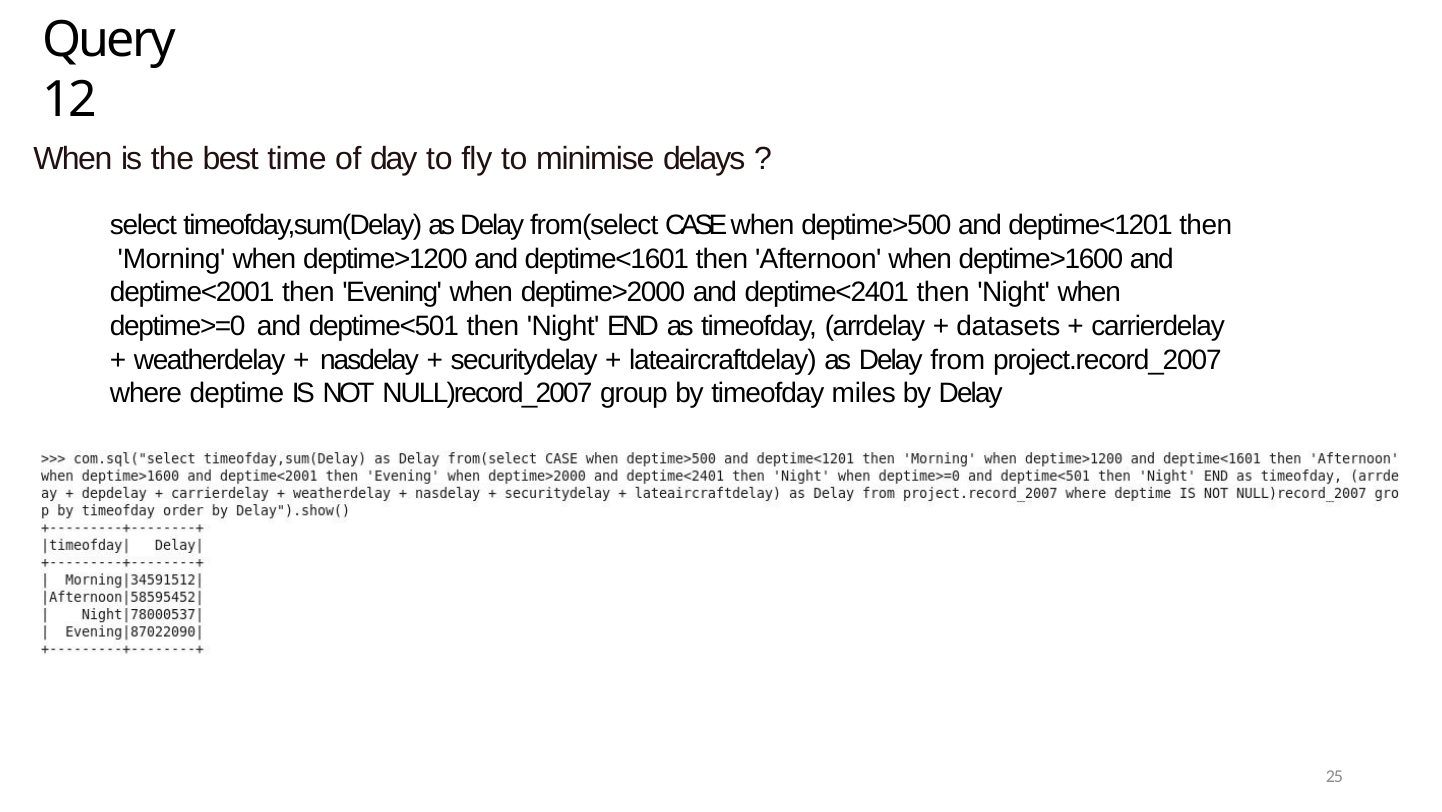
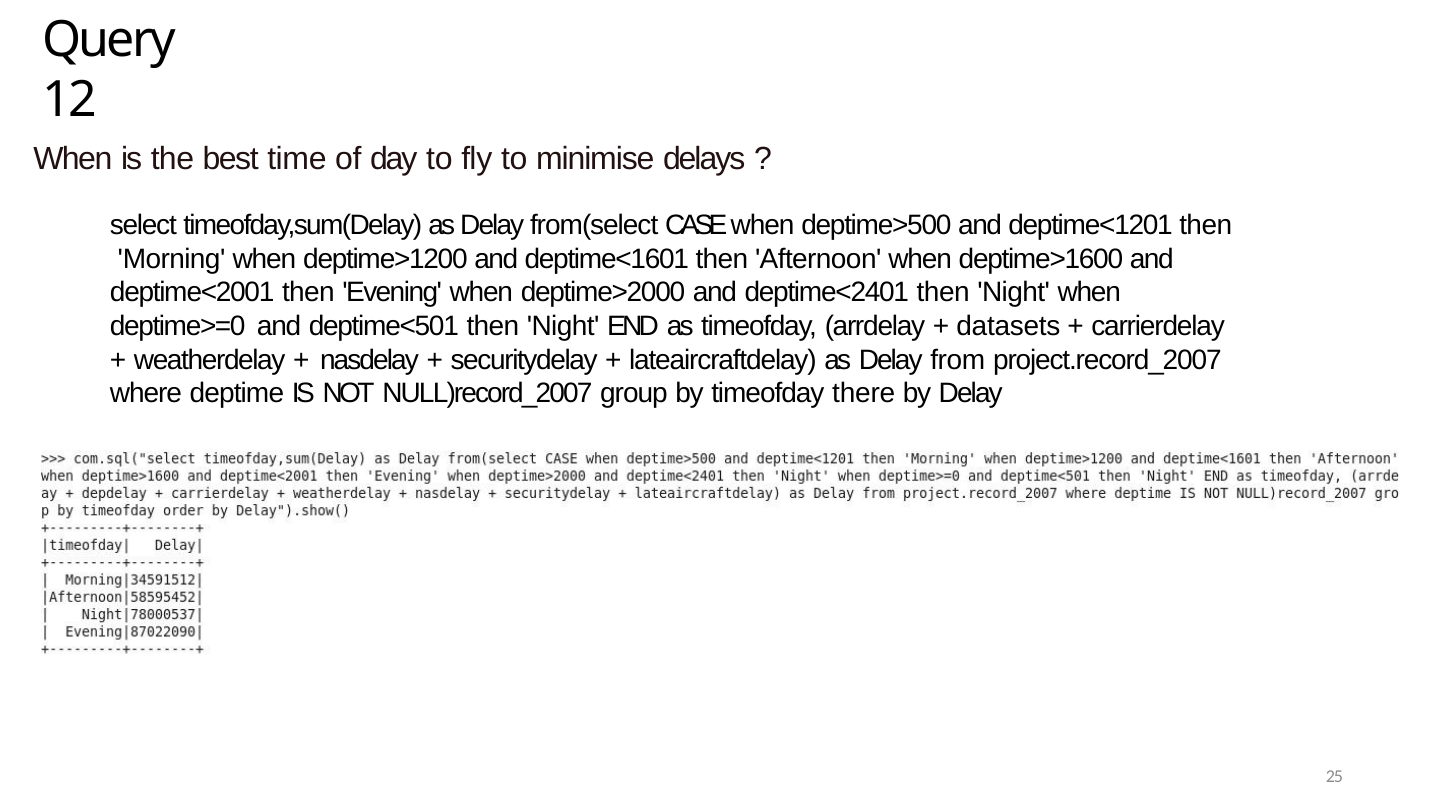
miles: miles -> there
